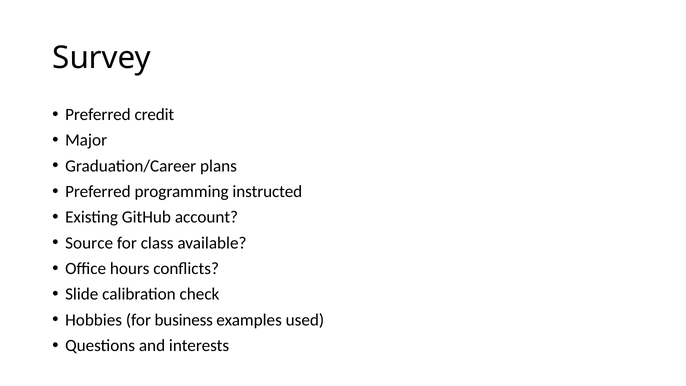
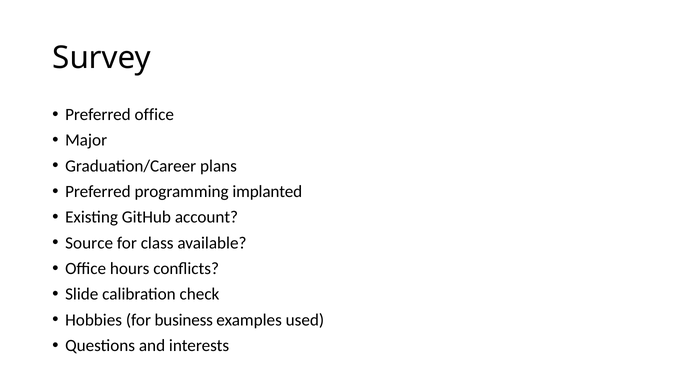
Preferred credit: credit -> office
instructed: instructed -> implanted
